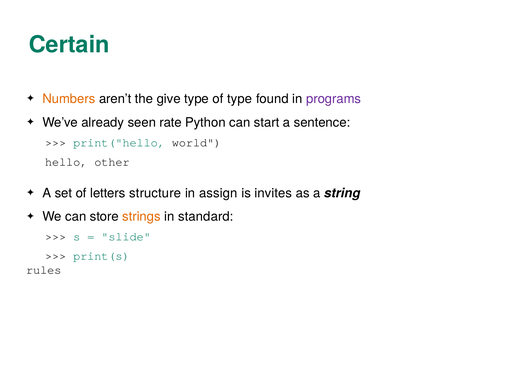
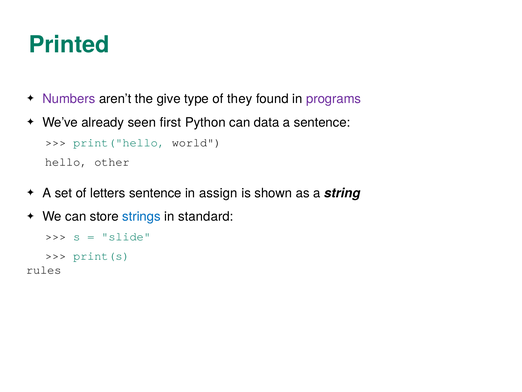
Certain: Certain -> Printed
Numbers colour: orange -> purple
of type: type -> they
rate: rate -> first
start: start -> data
letters structure: structure -> sentence
invites: invites -> shown
strings colour: orange -> blue
